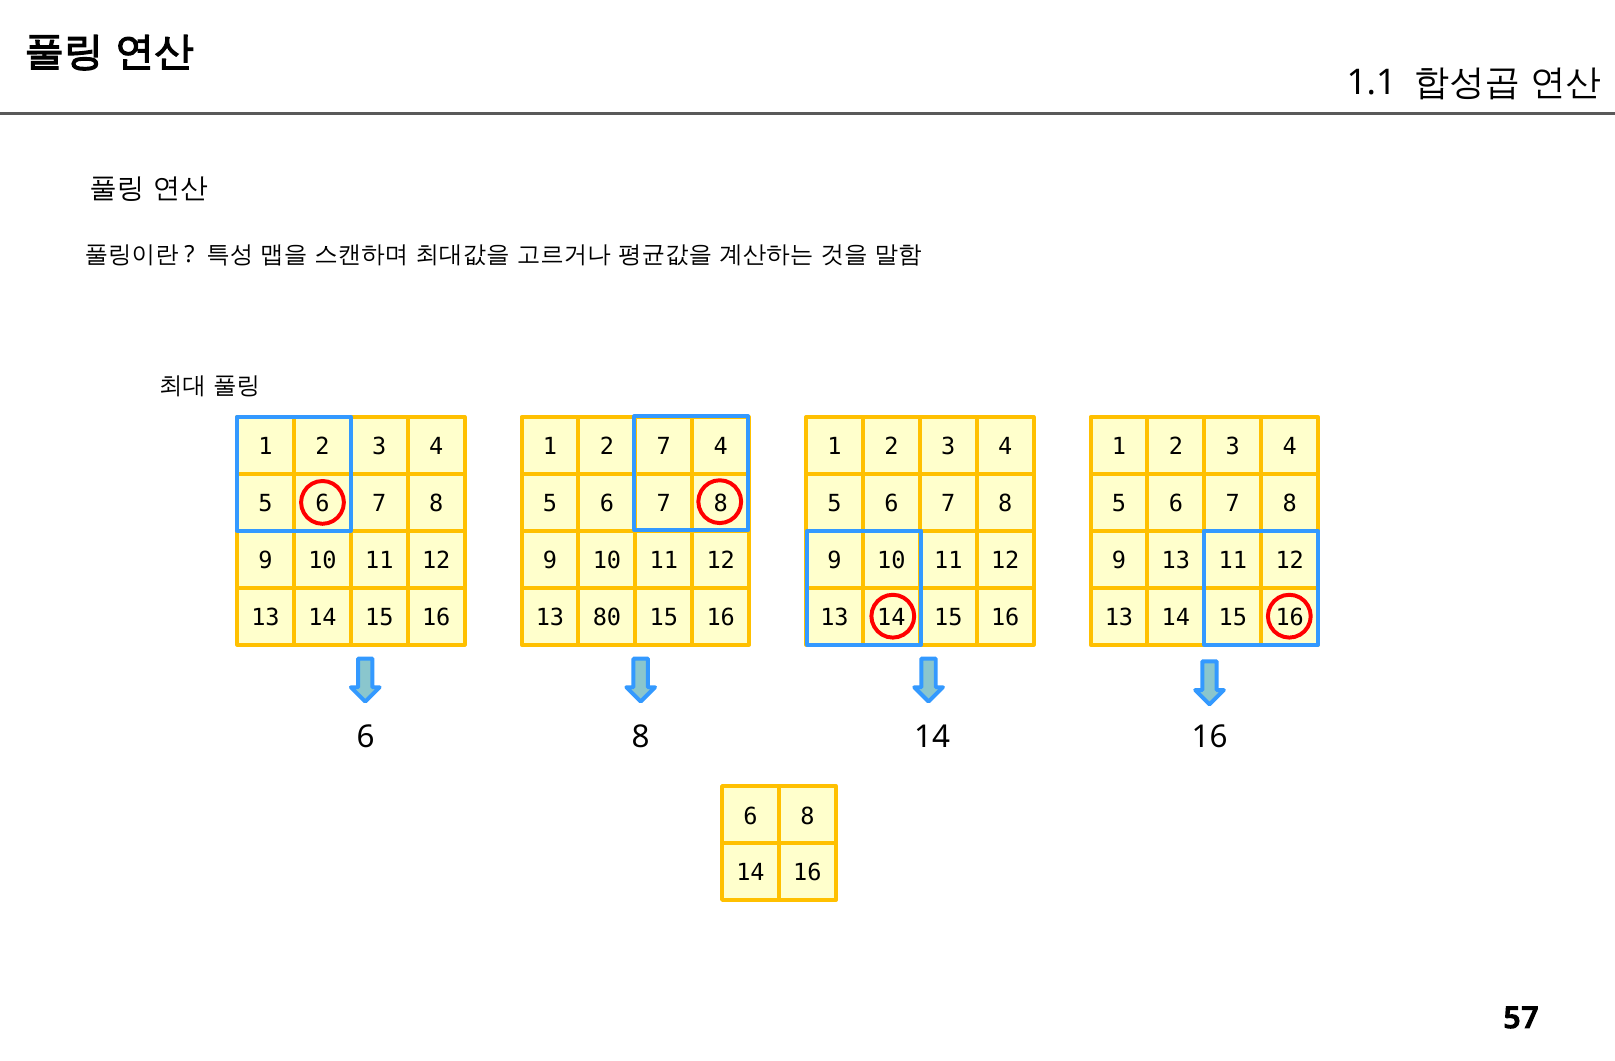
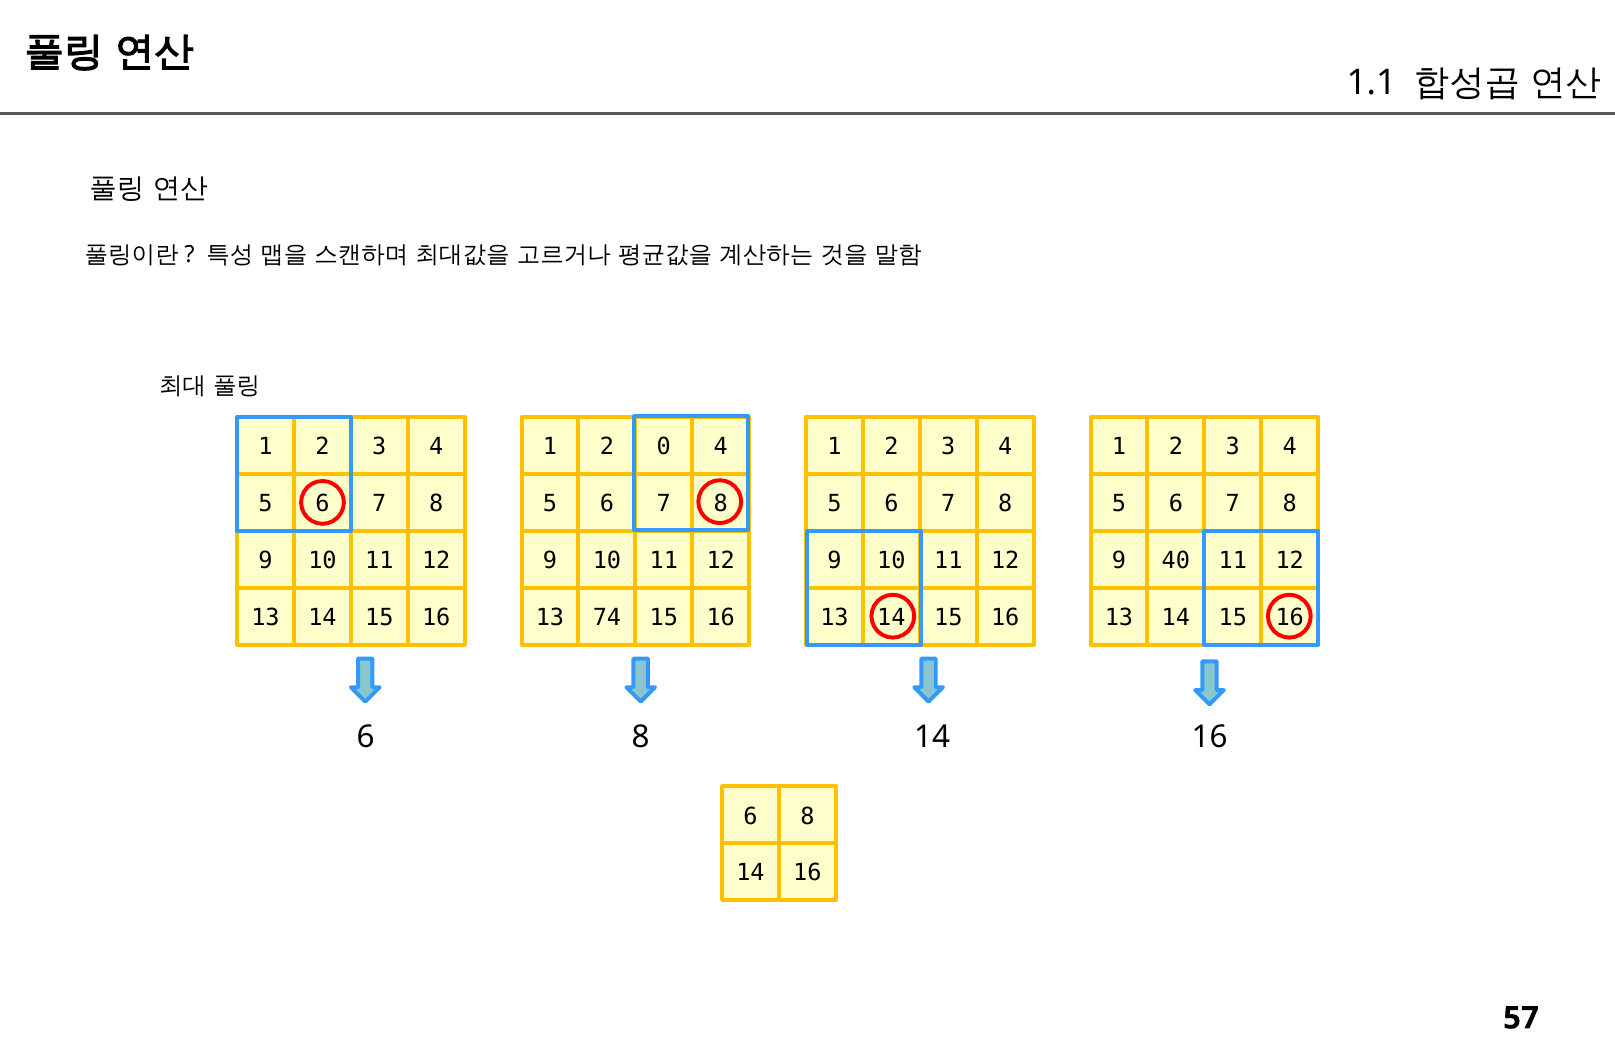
2 7: 7 -> 0
9 13: 13 -> 40
80: 80 -> 74
